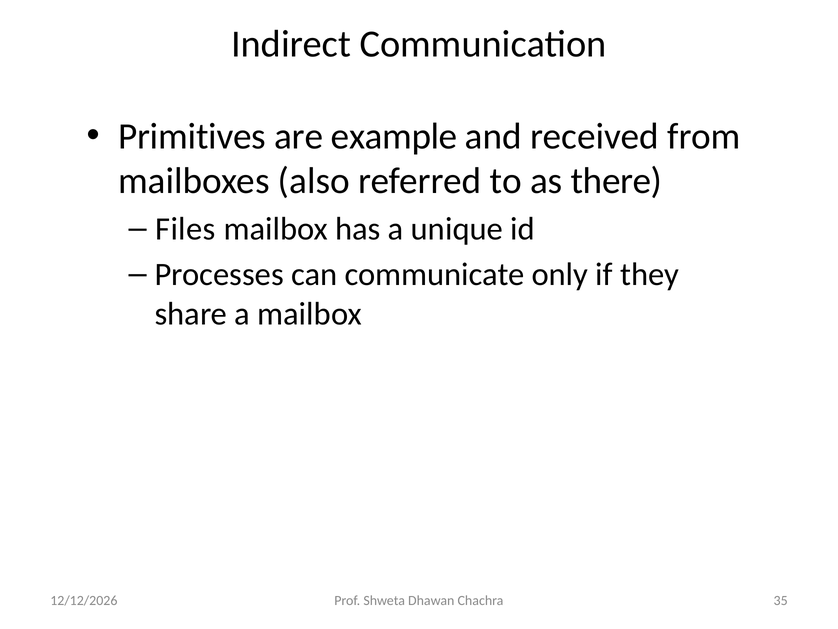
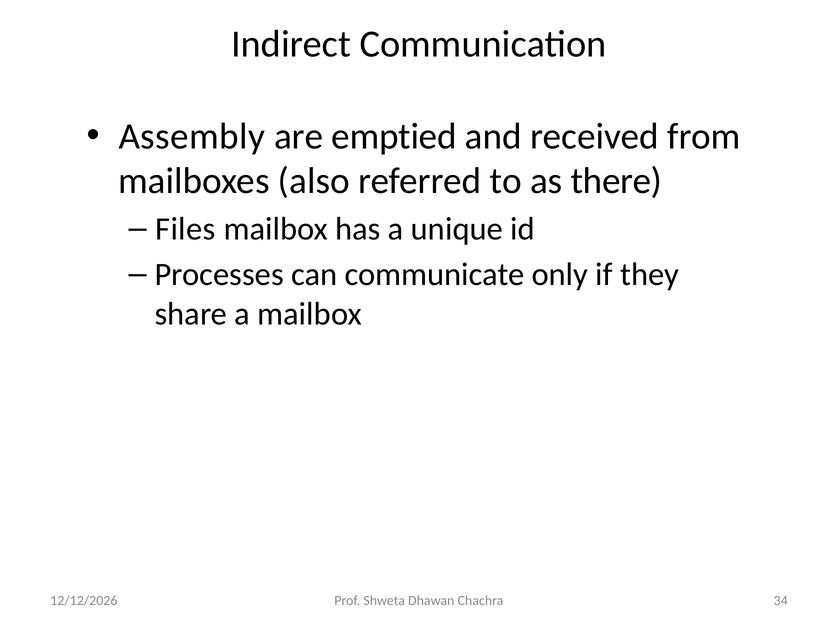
Primitives: Primitives -> Assembly
example: example -> emptied
35: 35 -> 34
